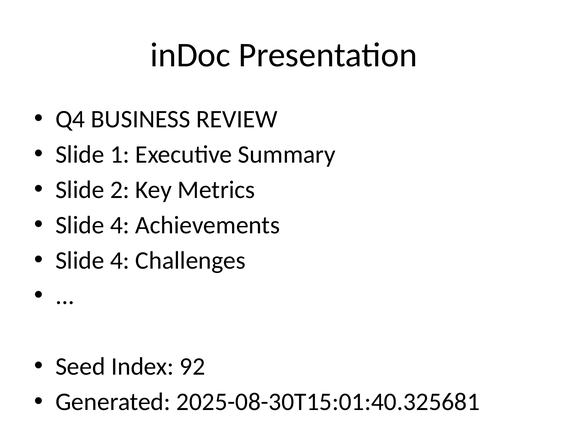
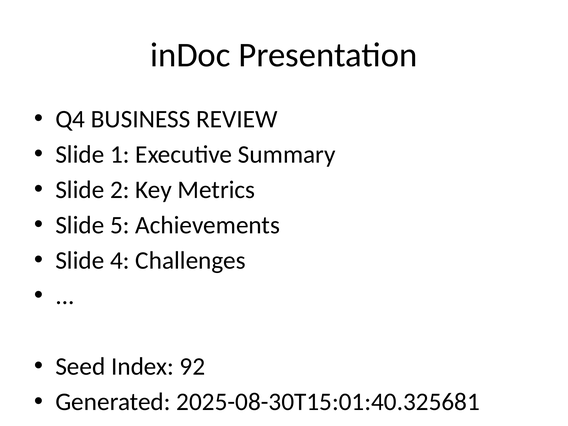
4 at (120, 225): 4 -> 5
